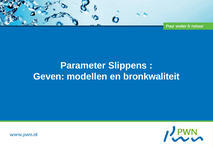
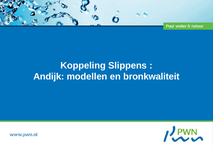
Parameter: Parameter -> Koppeling
Geven: Geven -> Andijk
